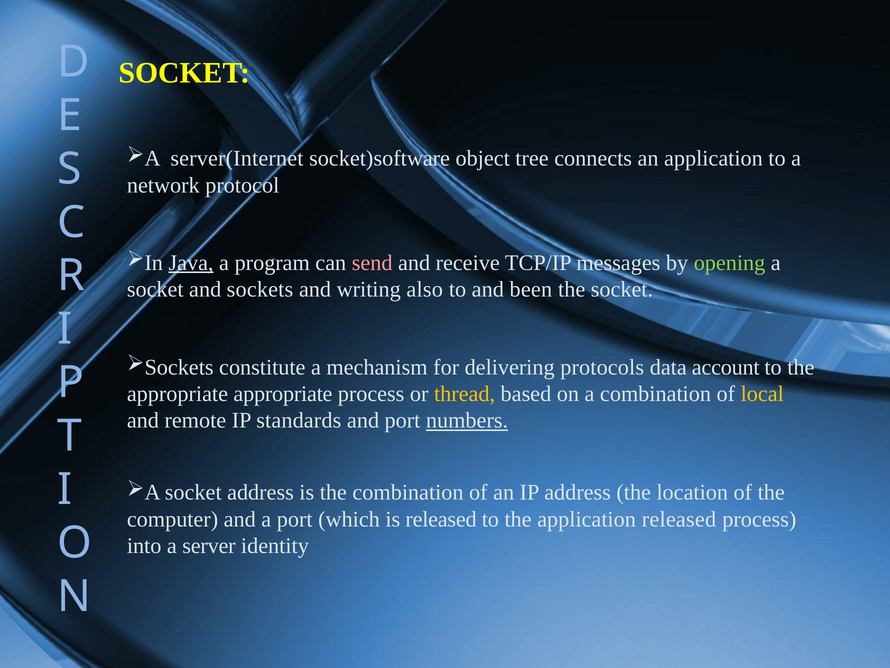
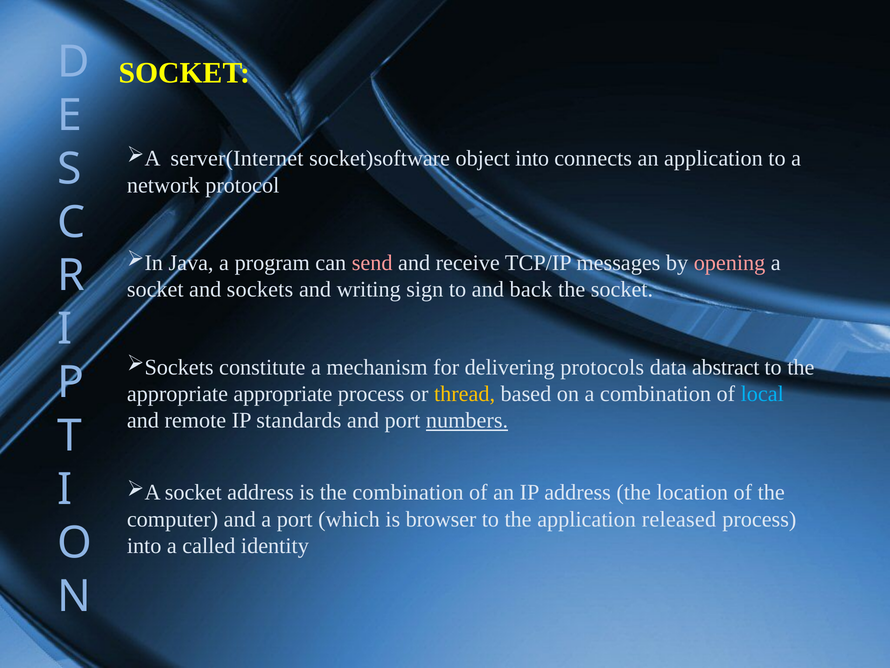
object tree: tree -> into
Java underline: present -> none
opening colour: light green -> pink
also: also -> sign
been: been -> back
account: account -> abstract
local colour: yellow -> light blue
is released: released -> browser
server: server -> called
